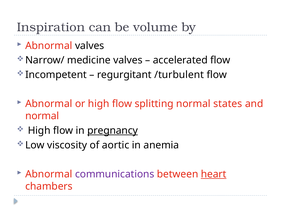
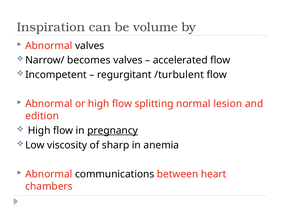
medicine: medicine -> becomes
states: states -> lesion
normal at (42, 116): normal -> edition
aortic: aortic -> sharp
communications colour: purple -> black
heart underline: present -> none
